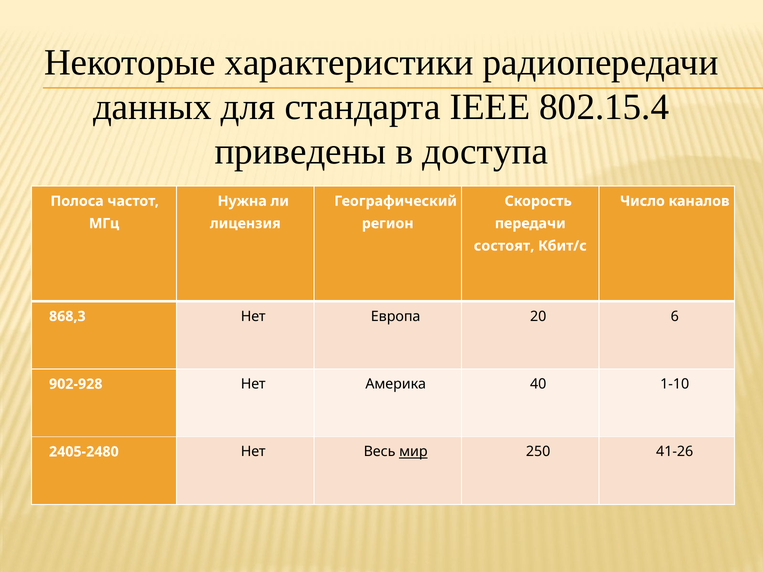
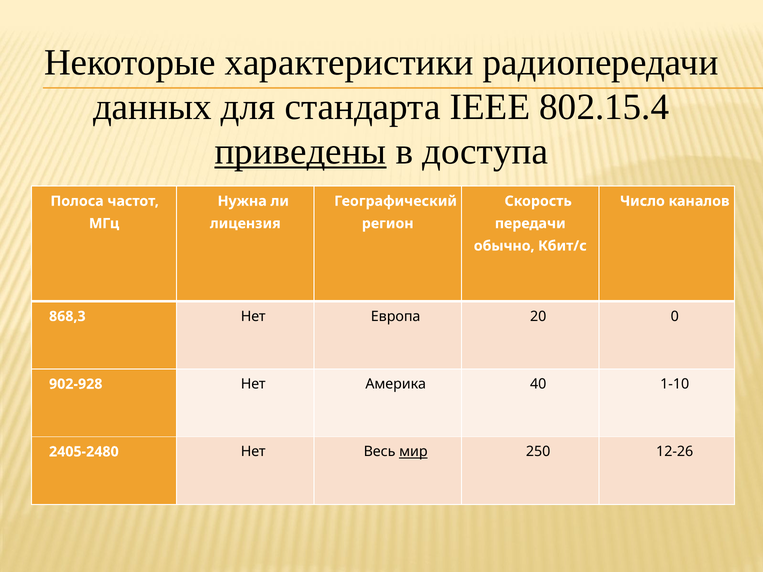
приведены underline: none -> present
состоят: состоят -> обычно
6: 6 -> 0
41-26: 41-26 -> 12-26
